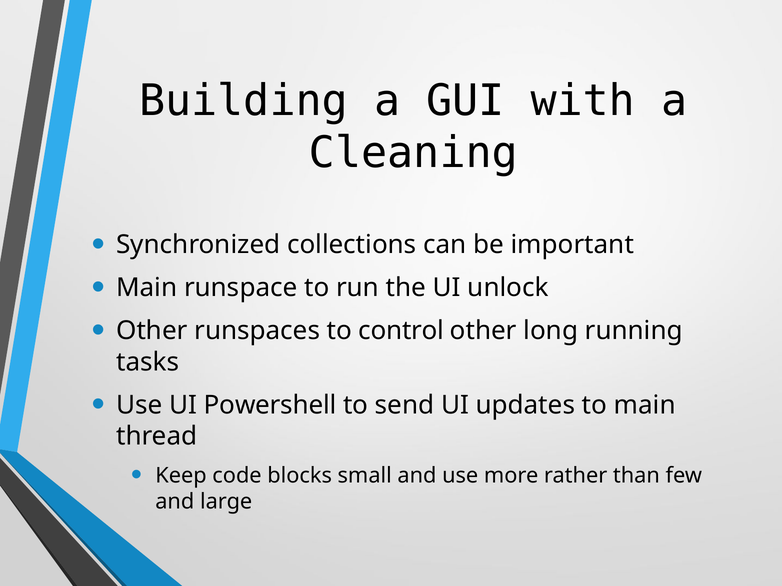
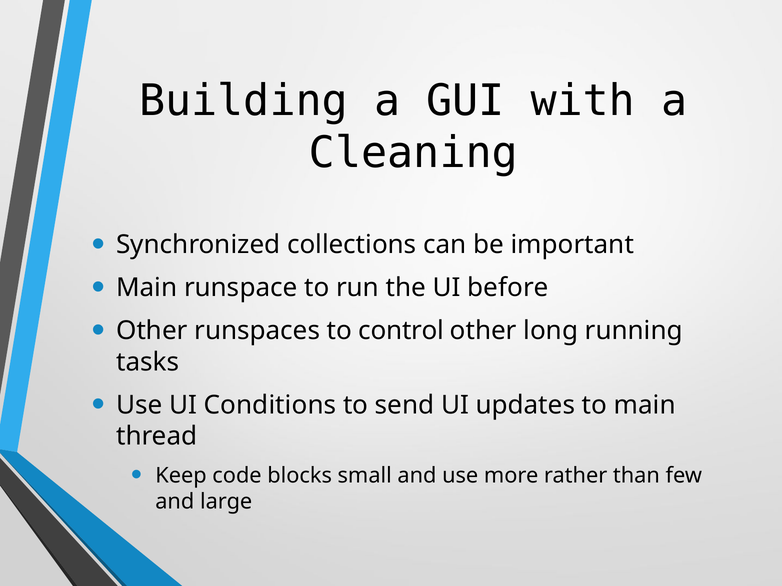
unlock: unlock -> before
Powershell: Powershell -> Conditions
